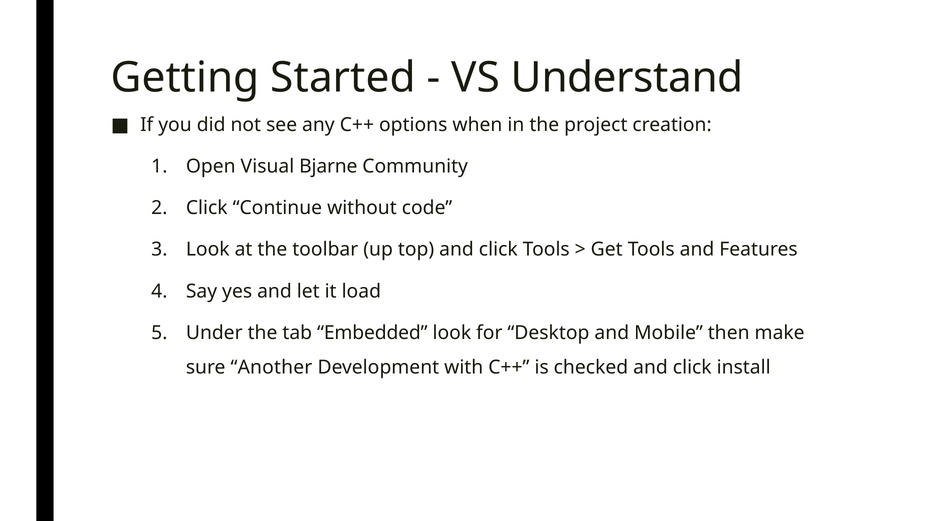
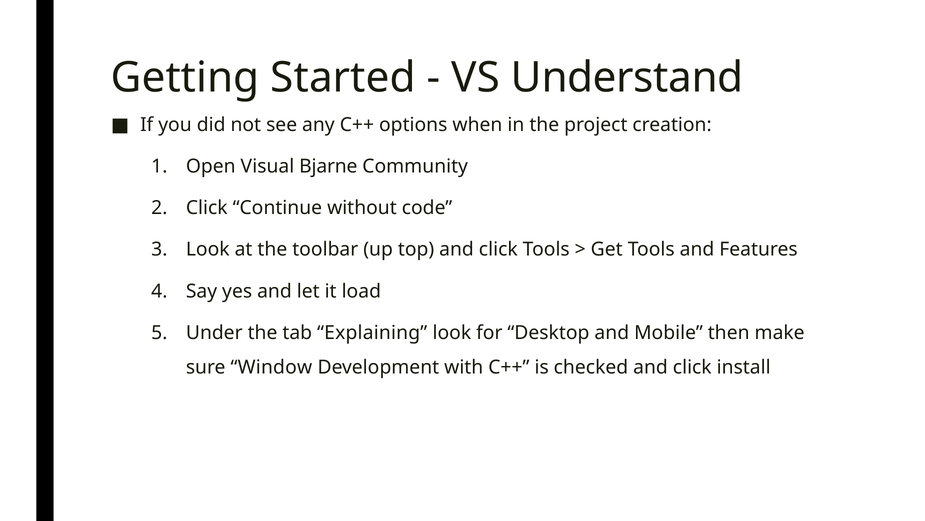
Embedded: Embedded -> Explaining
Another: Another -> Window
